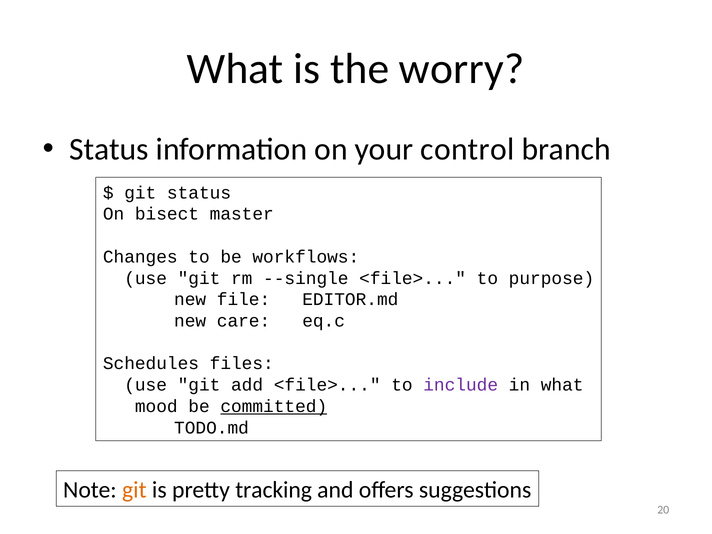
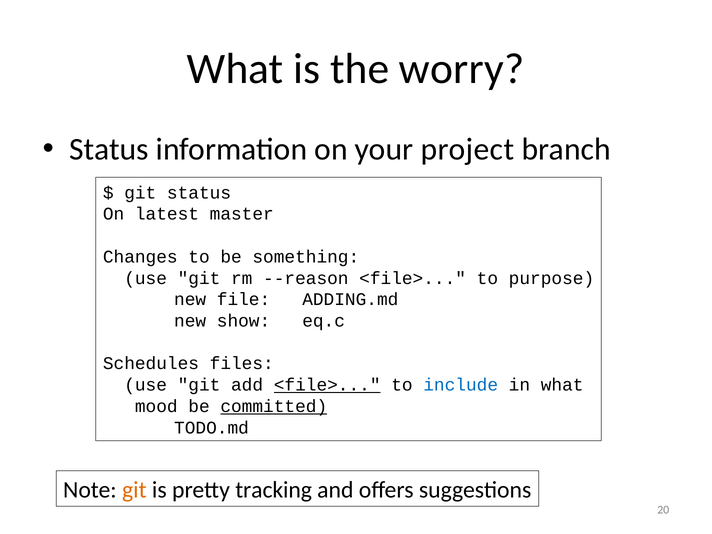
control: control -> project
bisect: bisect -> latest
workflows: workflows -> something
--single: --single -> --reason
EDITOR.md: EDITOR.md -> ADDING.md
care: care -> show
<file> at (327, 385) underline: none -> present
include colour: purple -> blue
